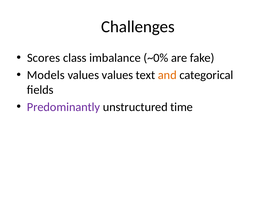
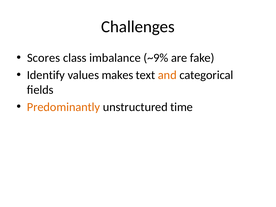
~0%: ~0% -> ~9%
Models: Models -> Identify
values values: values -> makes
Predominantly colour: purple -> orange
